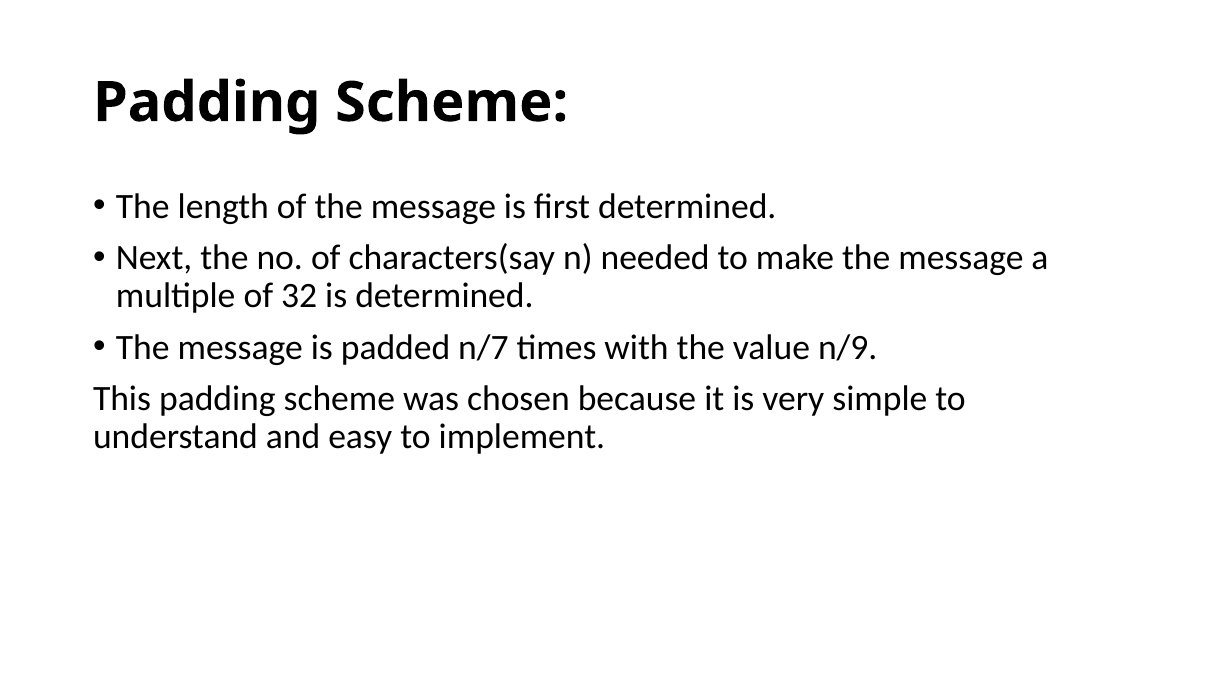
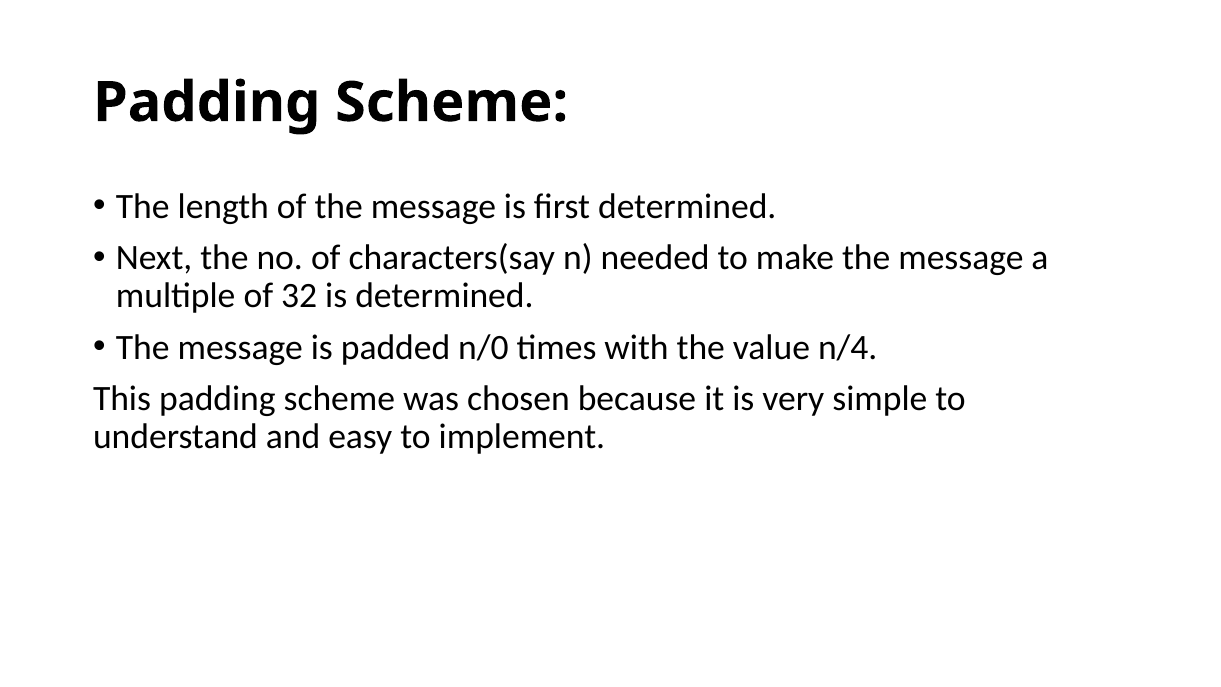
n/7: n/7 -> n/0
n/9: n/9 -> n/4
